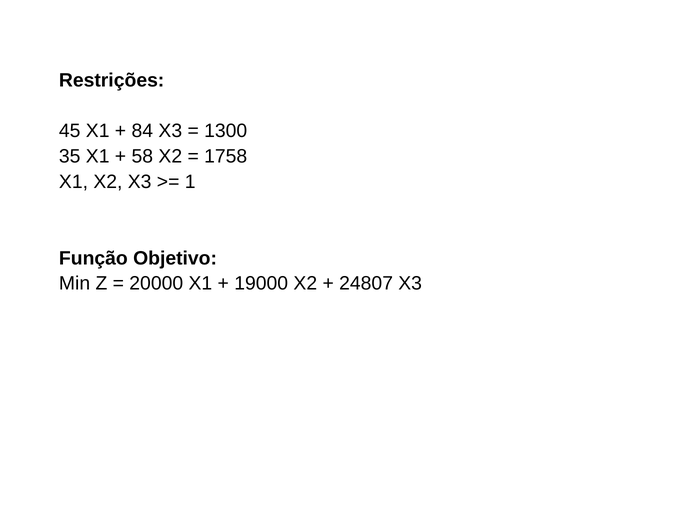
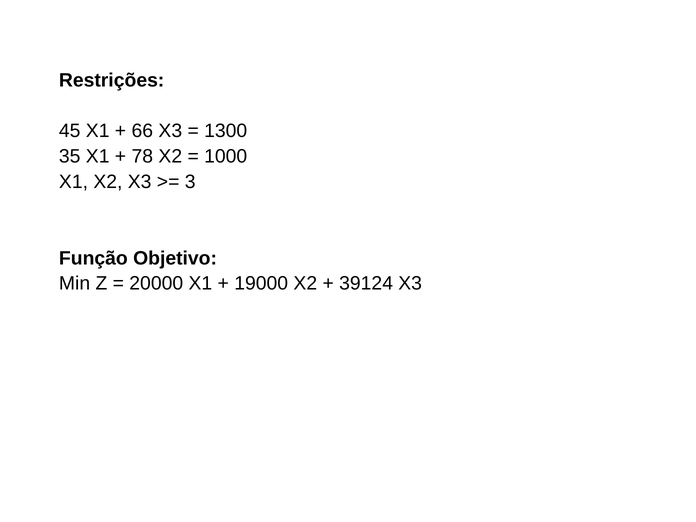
84: 84 -> 66
58: 58 -> 78
1758: 1758 -> 1000
1: 1 -> 3
24807: 24807 -> 39124
